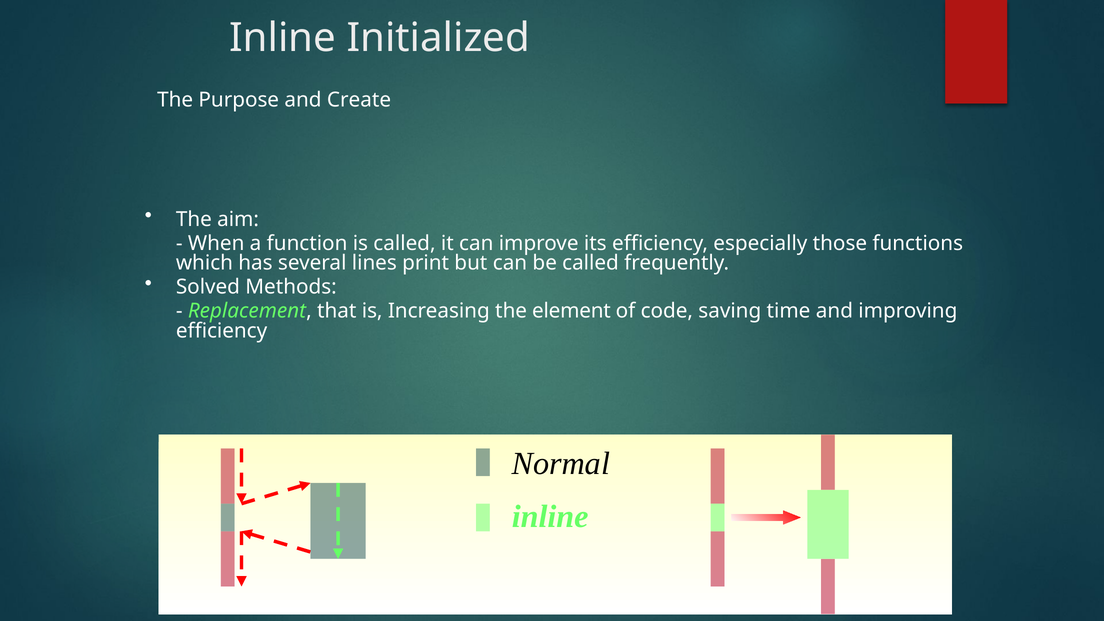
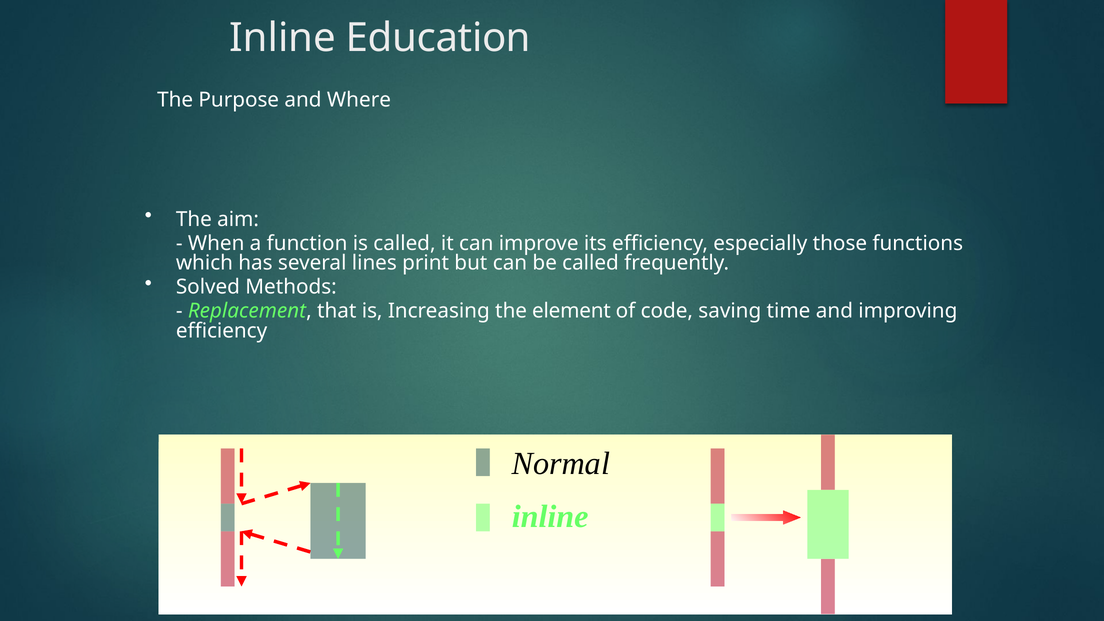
Initialized: Initialized -> Education
Create: Create -> Where
